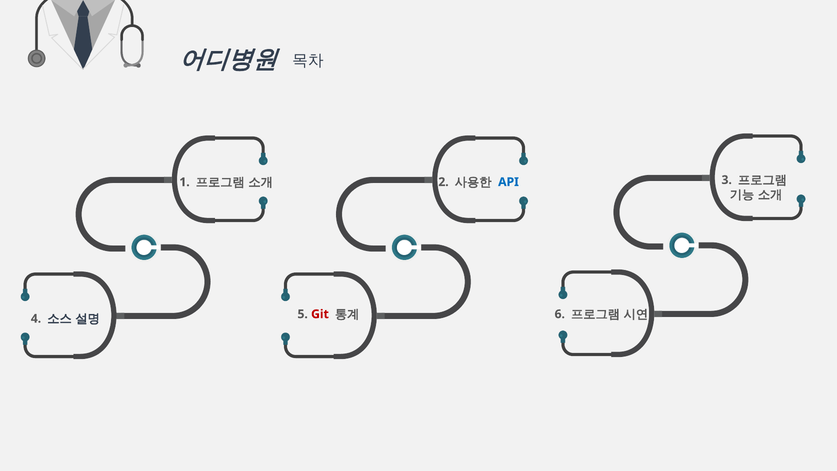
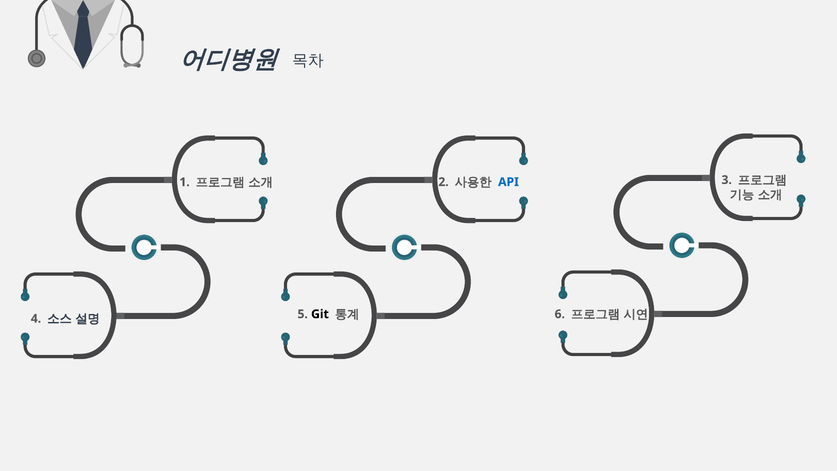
Git colour: red -> black
